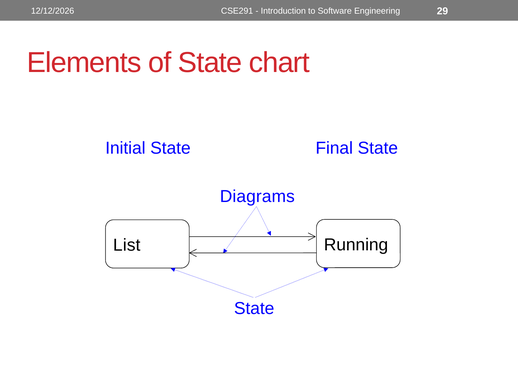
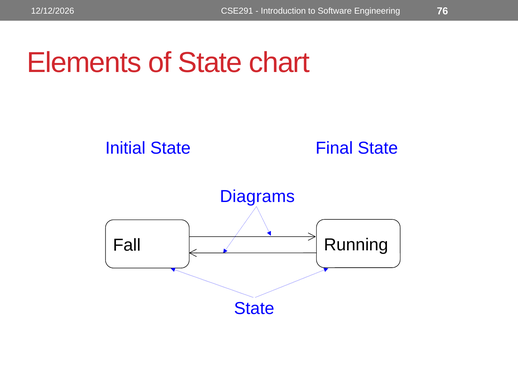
29: 29 -> 76
List: List -> Fall
